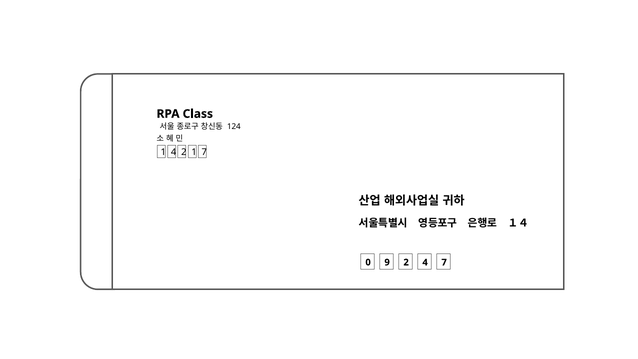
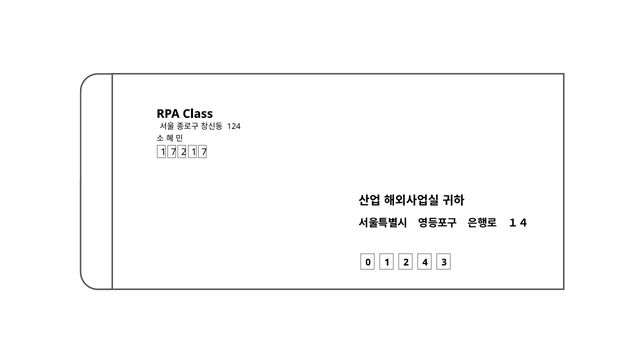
4 at (174, 152): 4 -> 7
0 9: 9 -> 1
4 7: 7 -> 3
